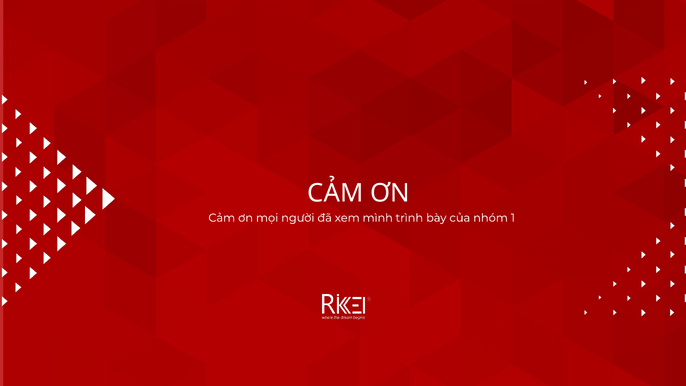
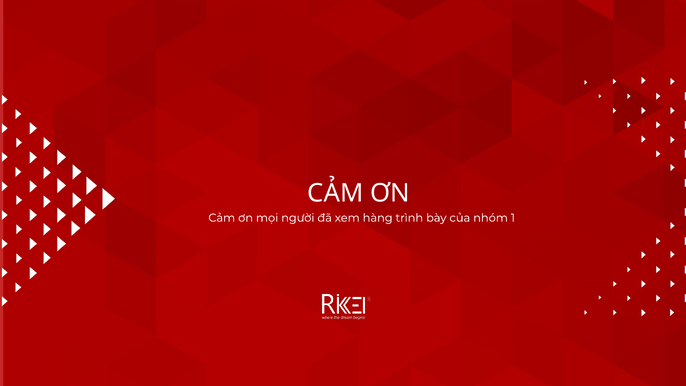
mình: mình -> hàng
